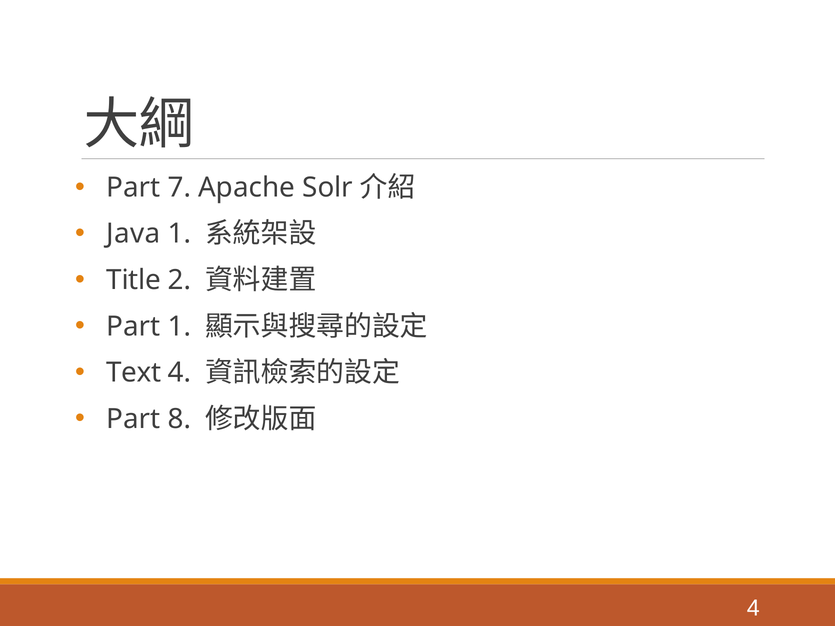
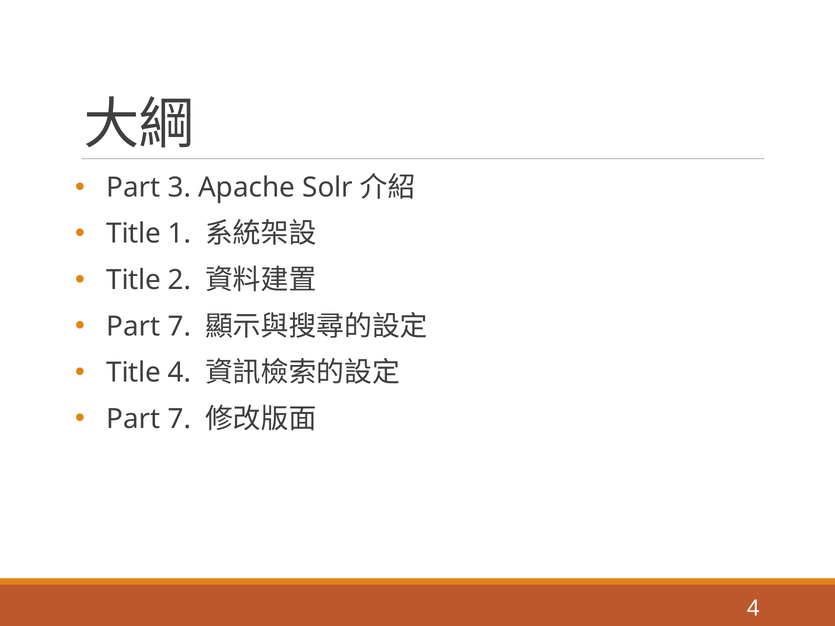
7: 7 -> 3
Java at (133, 234): Java -> Title
1 at (179, 326): 1 -> 7
Text at (134, 373): Text -> Title
8 at (179, 419): 8 -> 7
